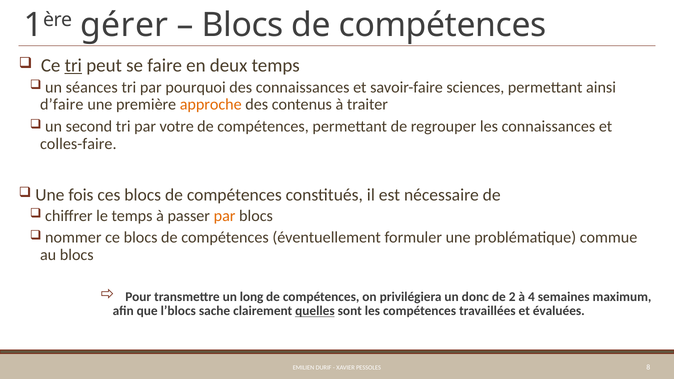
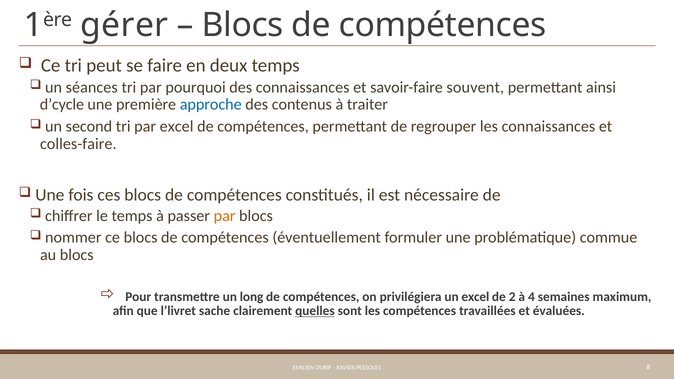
tri at (73, 65) underline: present -> none
sciences: sciences -> souvent
d’faire: d’faire -> d’cycle
approche colour: orange -> blue
par votre: votre -> excel
un donc: donc -> excel
l’blocs: l’blocs -> l’livret
